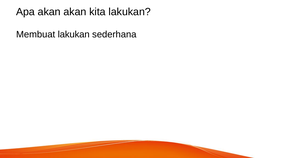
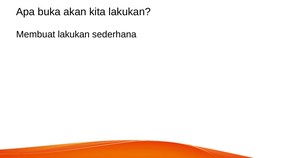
Apa akan: akan -> buka
